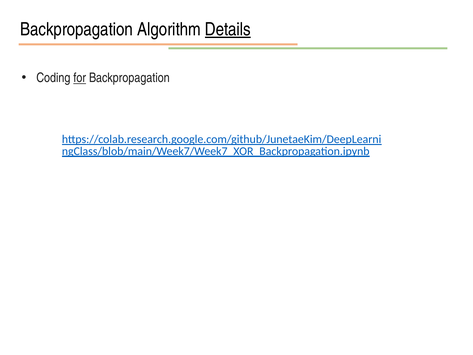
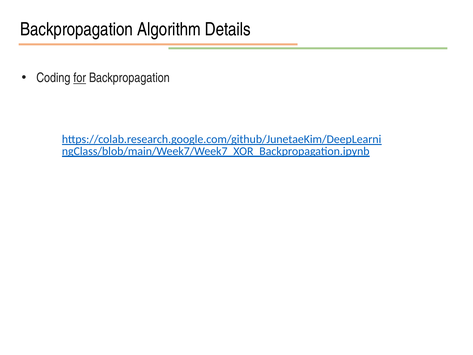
Details underline: present -> none
